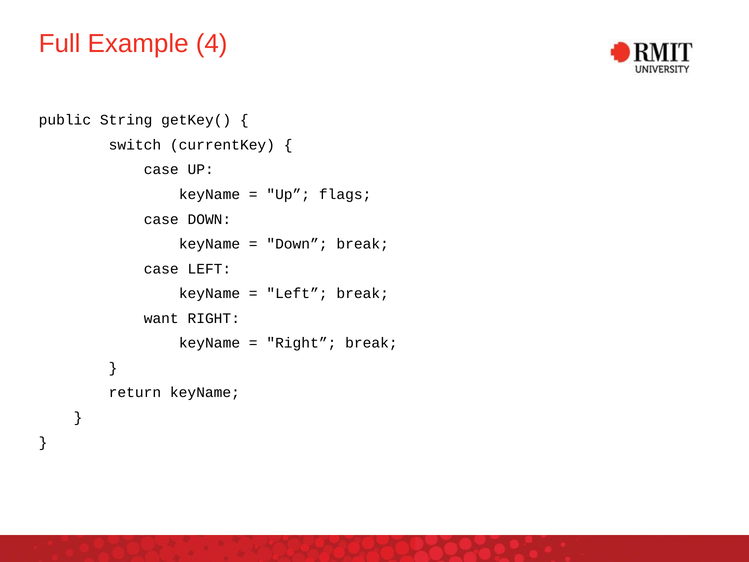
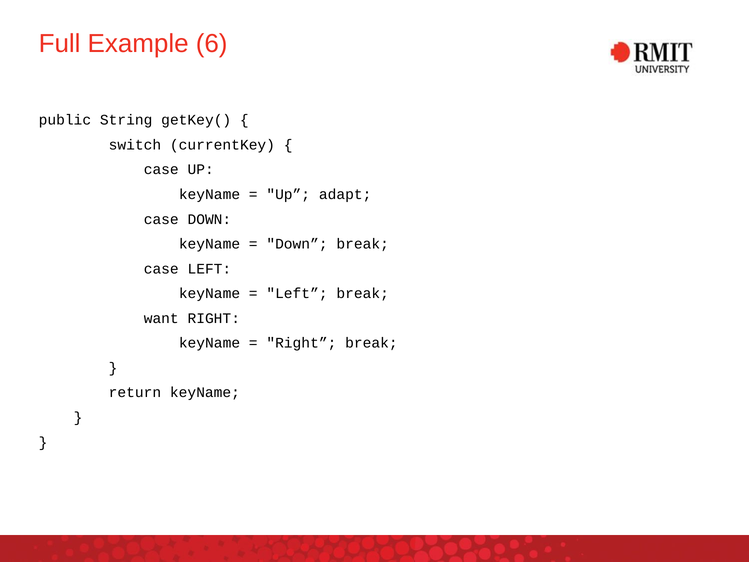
4: 4 -> 6
flags: flags -> adapt
